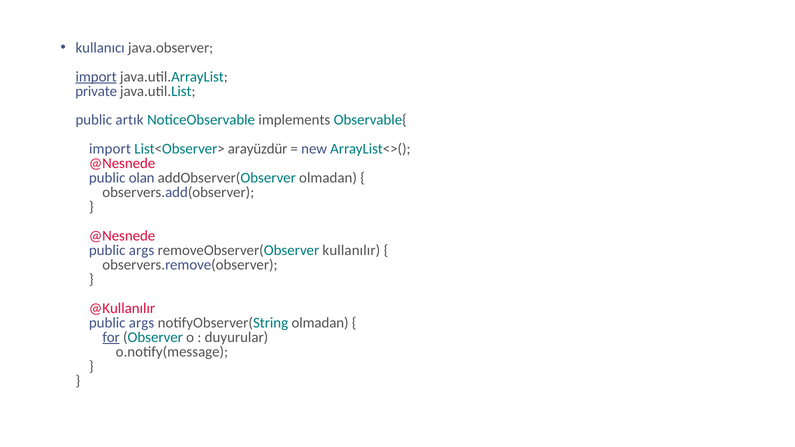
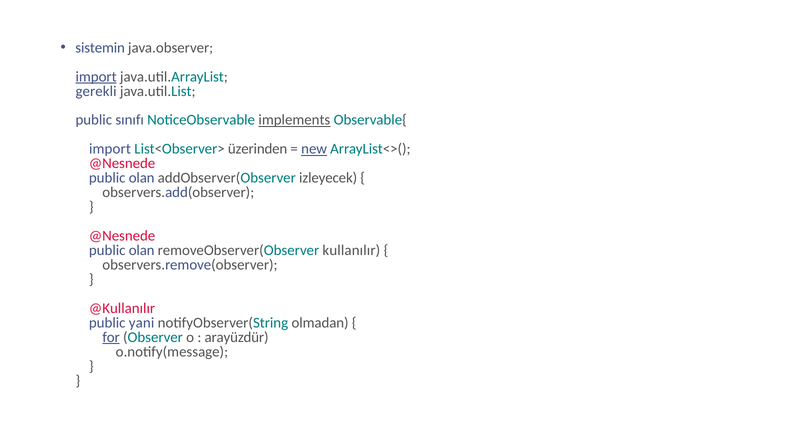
kullanıcı: kullanıcı -> sistemin
private: private -> gerekli
artık: artık -> sınıfı
implements underline: none -> present
arayüzdür: arayüzdür -> üzerinden
new underline: none -> present
addObserver(Observer olmadan: olmadan -> izleyecek
args at (142, 250): args -> olan
args at (142, 323): args -> yani
duyurular: duyurular -> arayüzdür
